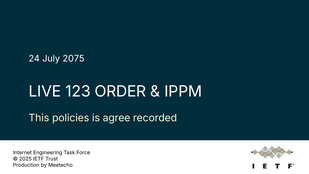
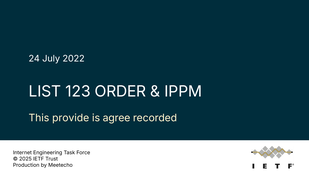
2075: 2075 -> 2022
LIVE: LIVE -> LIST
policies: policies -> provide
